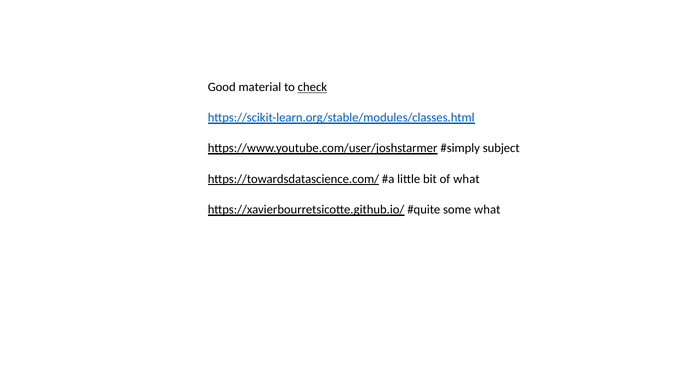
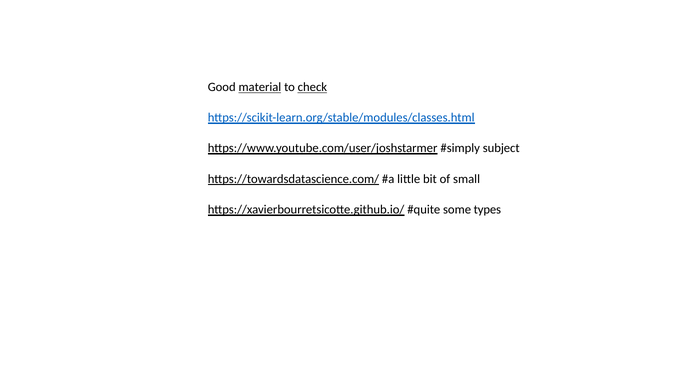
material underline: none -> present
of what: what -> small
some what: what -> types
